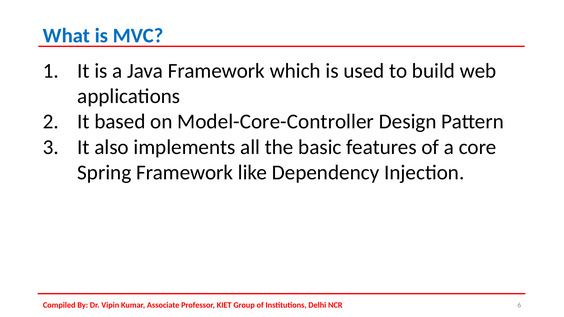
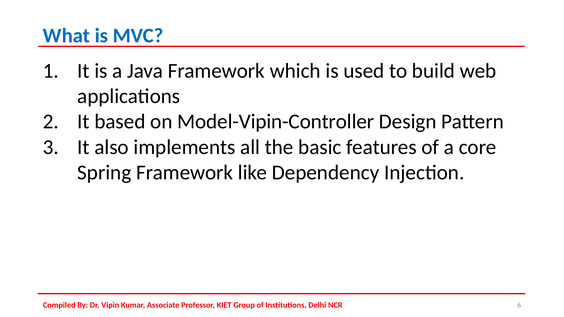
Model-Core-Controller: Model-Core-Controller -> Model-Vipin-Controller
